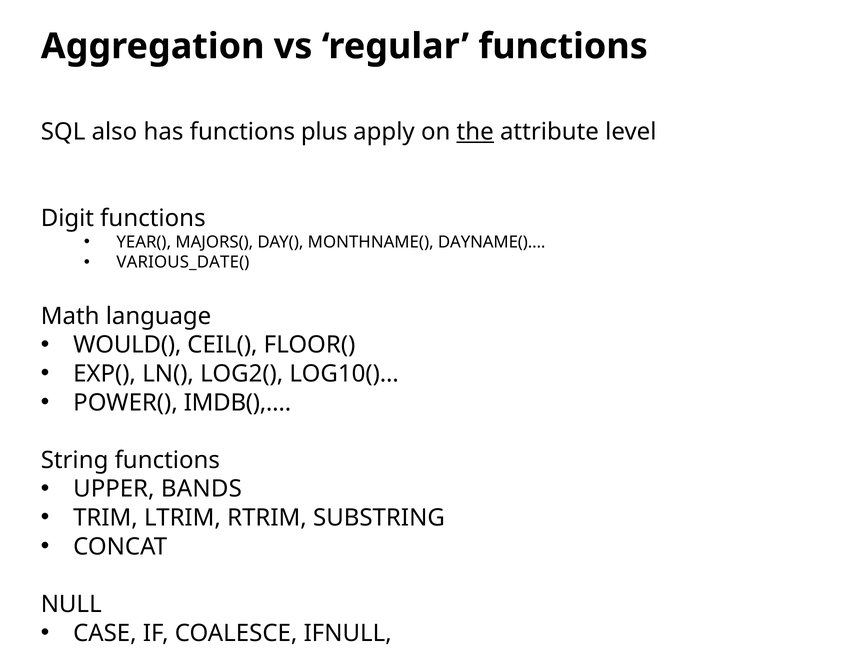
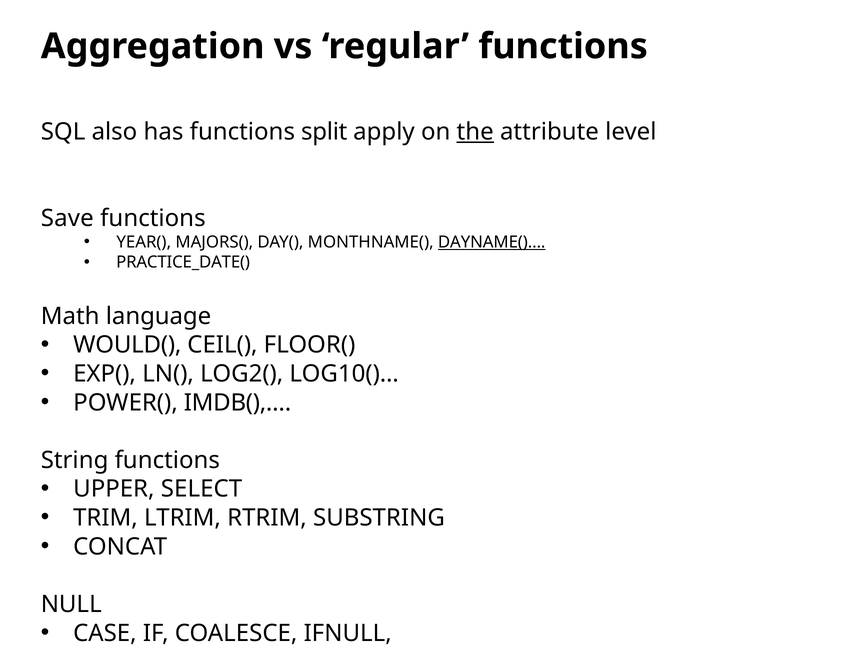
plus: plus -> split
Digit: Digit -> Save
DAYNAME()… underline: none -> present
VARIOUS_DATE(: VARIOUS_DATE( -> PRACTICE_DATE(
BANDS: BANDS -> SELECT
